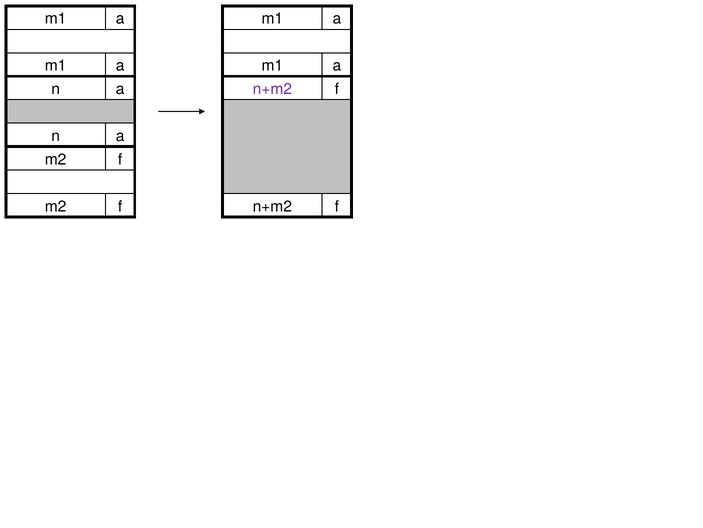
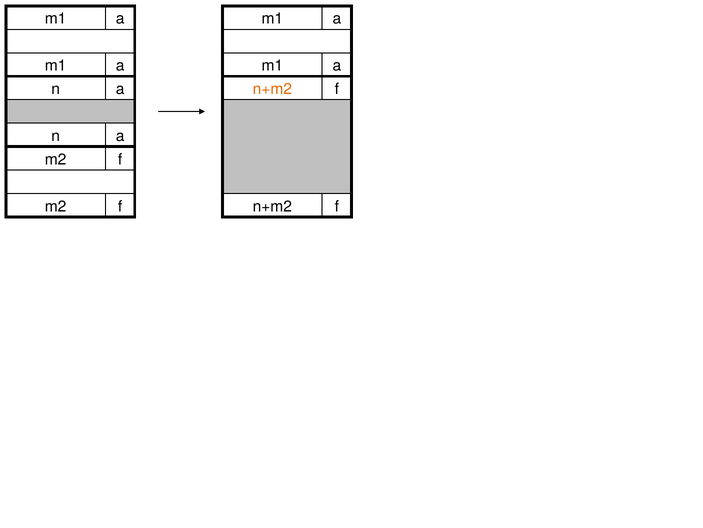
n+m2 at (272, 89) colour: purple -> orange
